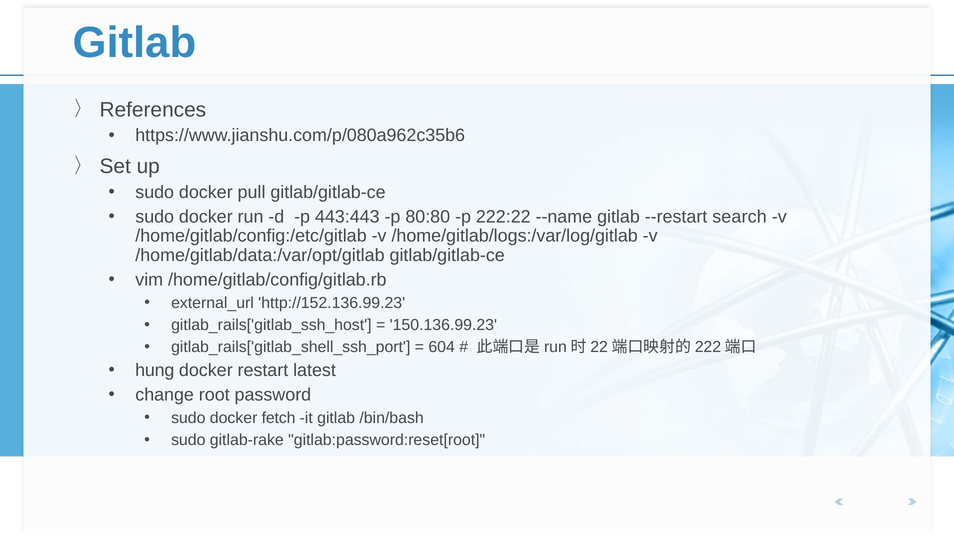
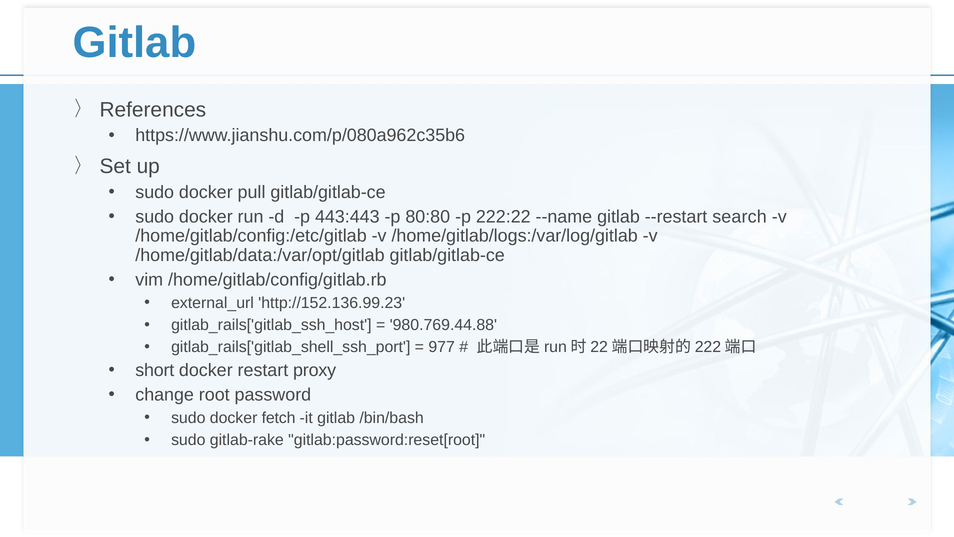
150.136.99.23: 150.136.99.23 -> 980.769.44.88
604: 604 -> 977
hung: hung -> short
latest: latest -> proxy
